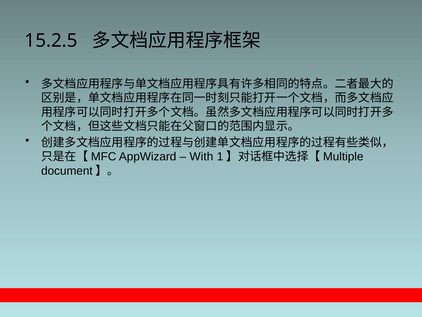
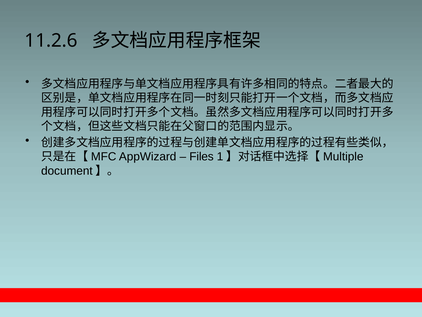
15.2.5: 15.2.5 -> 11.2.6
With: With -> Files
